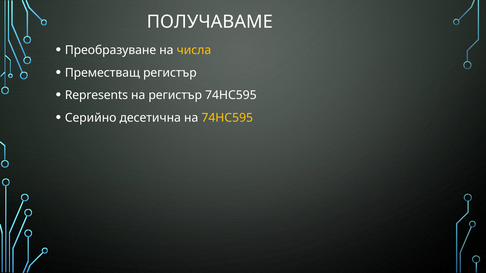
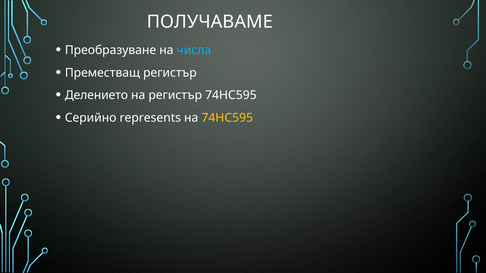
числа colour: yellow -> light blue
Represents: Represents -> Делението
десетична: десетична -> represents
